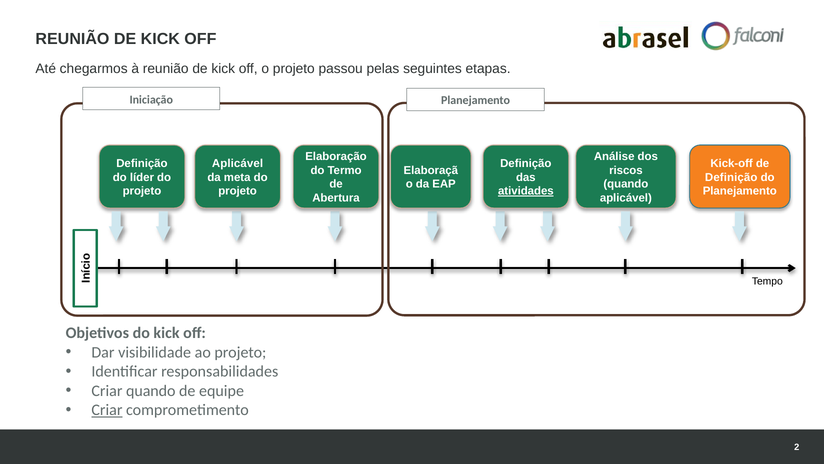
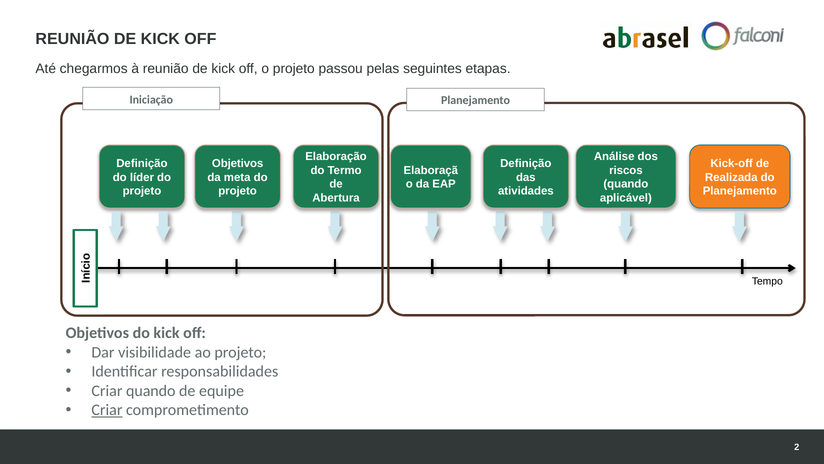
Aplicável at (238, 163): Aplicável -> Objetivos
Definição at (731, 177): Definição -> Realizada
atividades underline: present -> none
